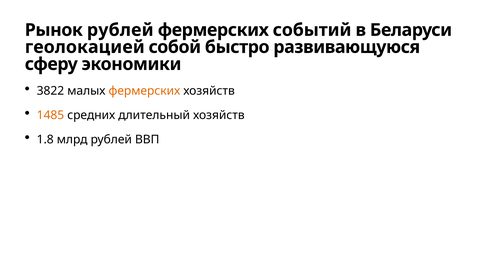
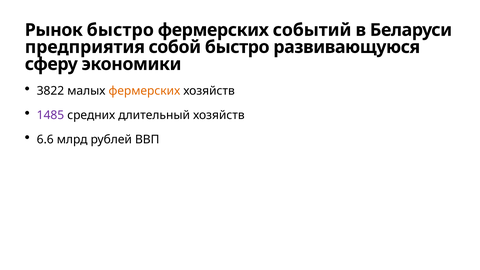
Рынок рублей: рублей -> быстро
геолокацией: геолокацией -> предприятия
1485 colour: orange -> purple
1.8: 1.8 -> 6.6
